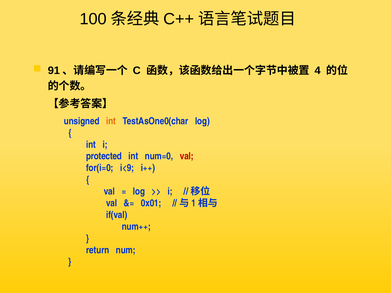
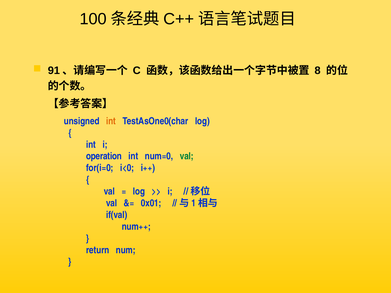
4: 4 -> 8
protected: protected -> operation
val at (187, 156) colour: red -> green
i<9: i<9 -> i<0
